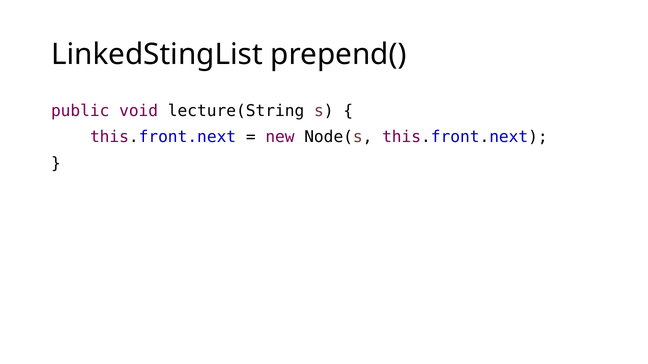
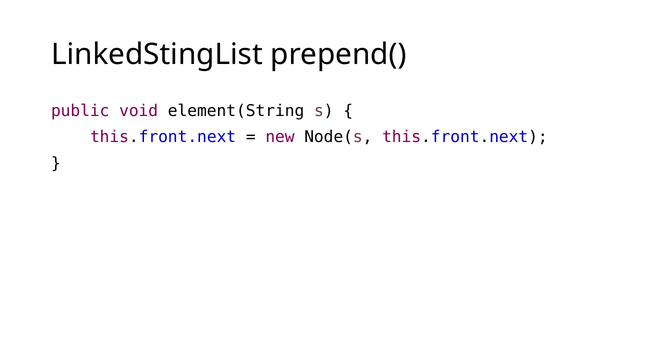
lecture(String: lecture(String -> element(String
